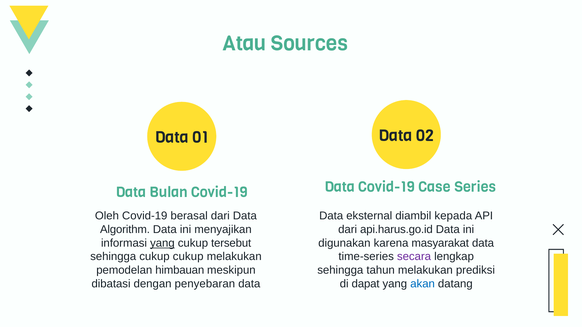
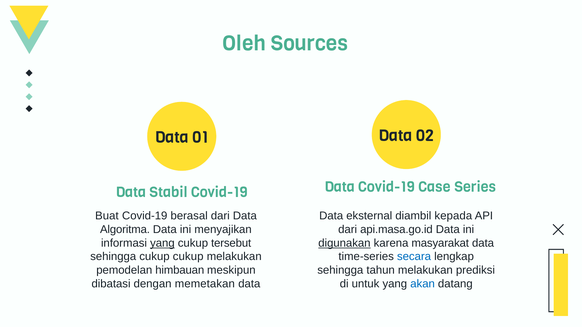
Atau: Atau -> Oleh
Bulan: Bulan -> Stabil
Oleh: Oleh -> Buat
Algorithm: Algorithm -> Algoritma
api.harus.go.id: api.harus.go.id -> api.masa.go.id
digunakan underline: none -> present
secara colour: purple -> blue
penyebaran: penyebaran -> memetakan
dapat: dapat -> untuk
